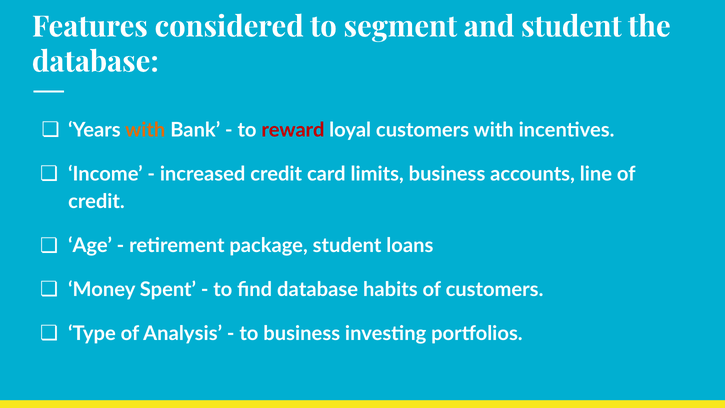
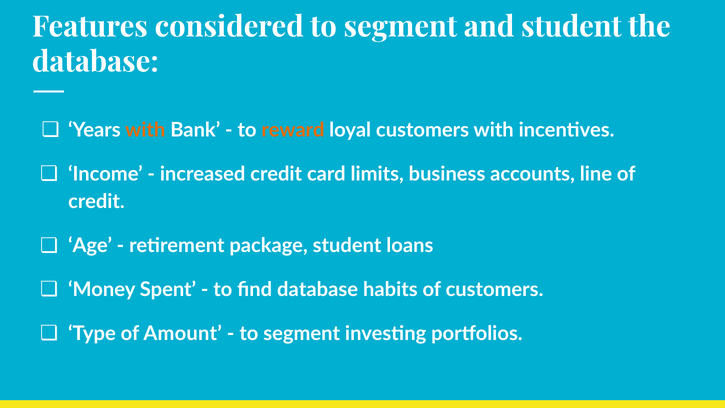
reward colour: red -> orange
Analysis: Analysis -> Amount
business at (302, 333): business -> segment
